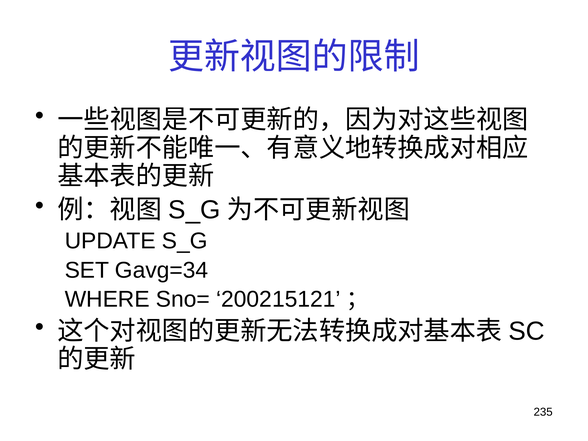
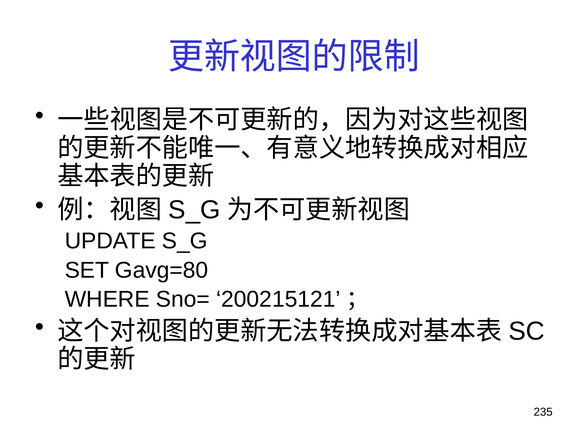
Gavg=34: Gavg=34 -> Gavg=80
